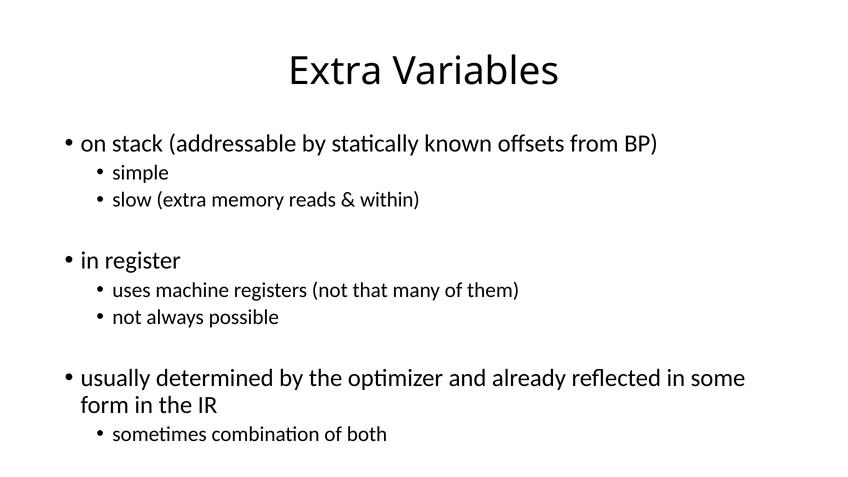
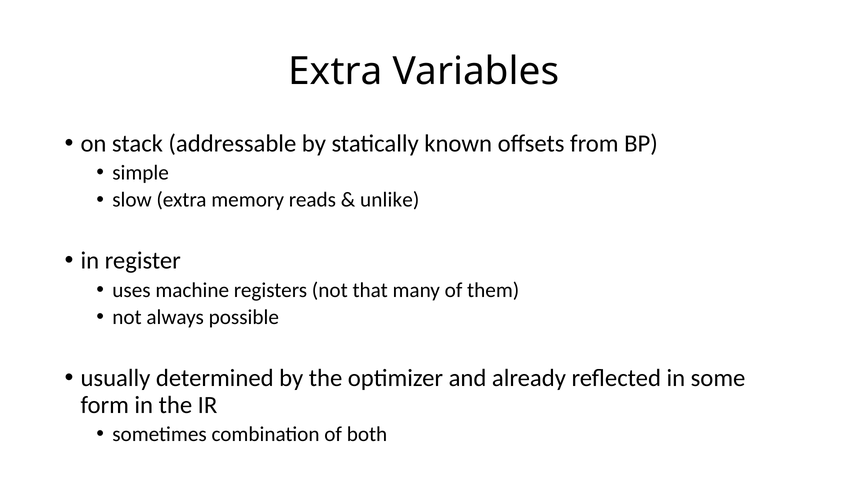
within: within -> unlike
